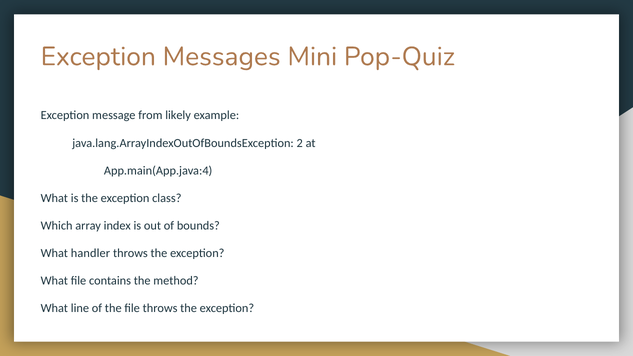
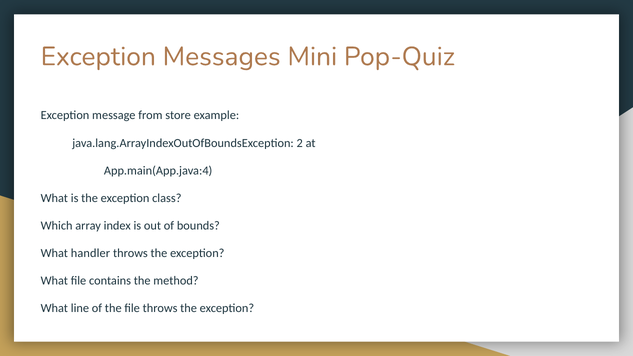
likely: likely -> store
